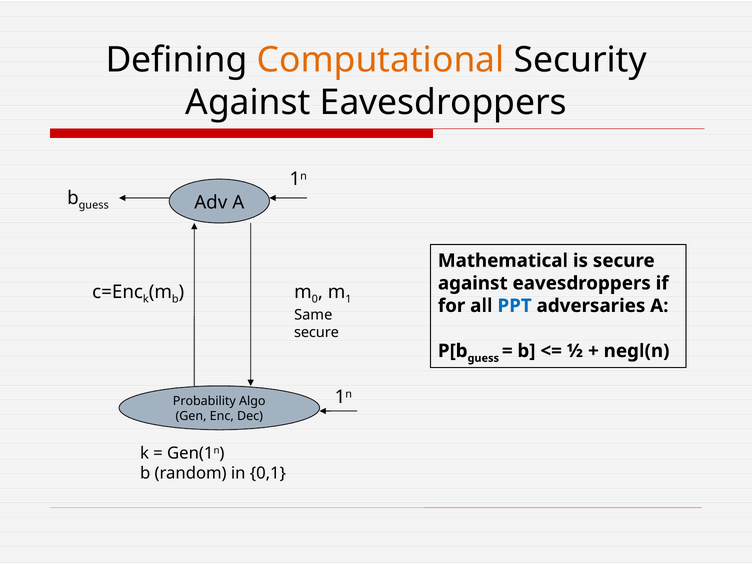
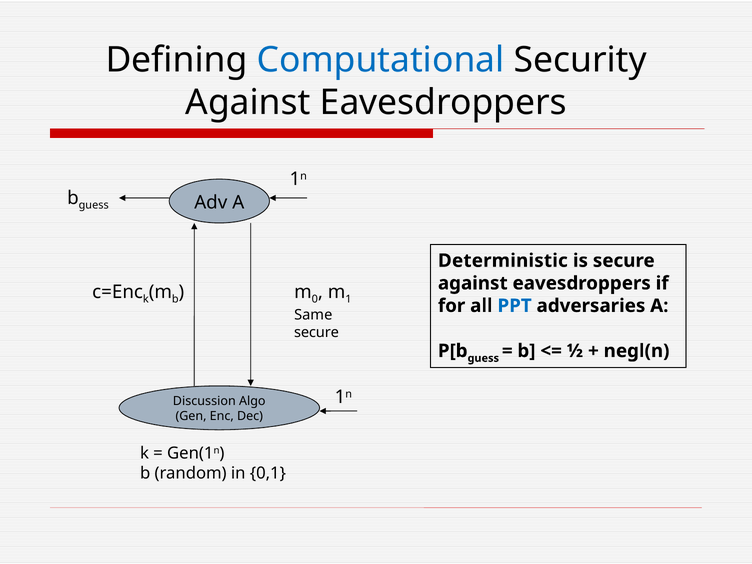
Computational colour: orange -> blue
Mathematical: Mathematical -> Deterministic
Probability: Probability -> Discussion
